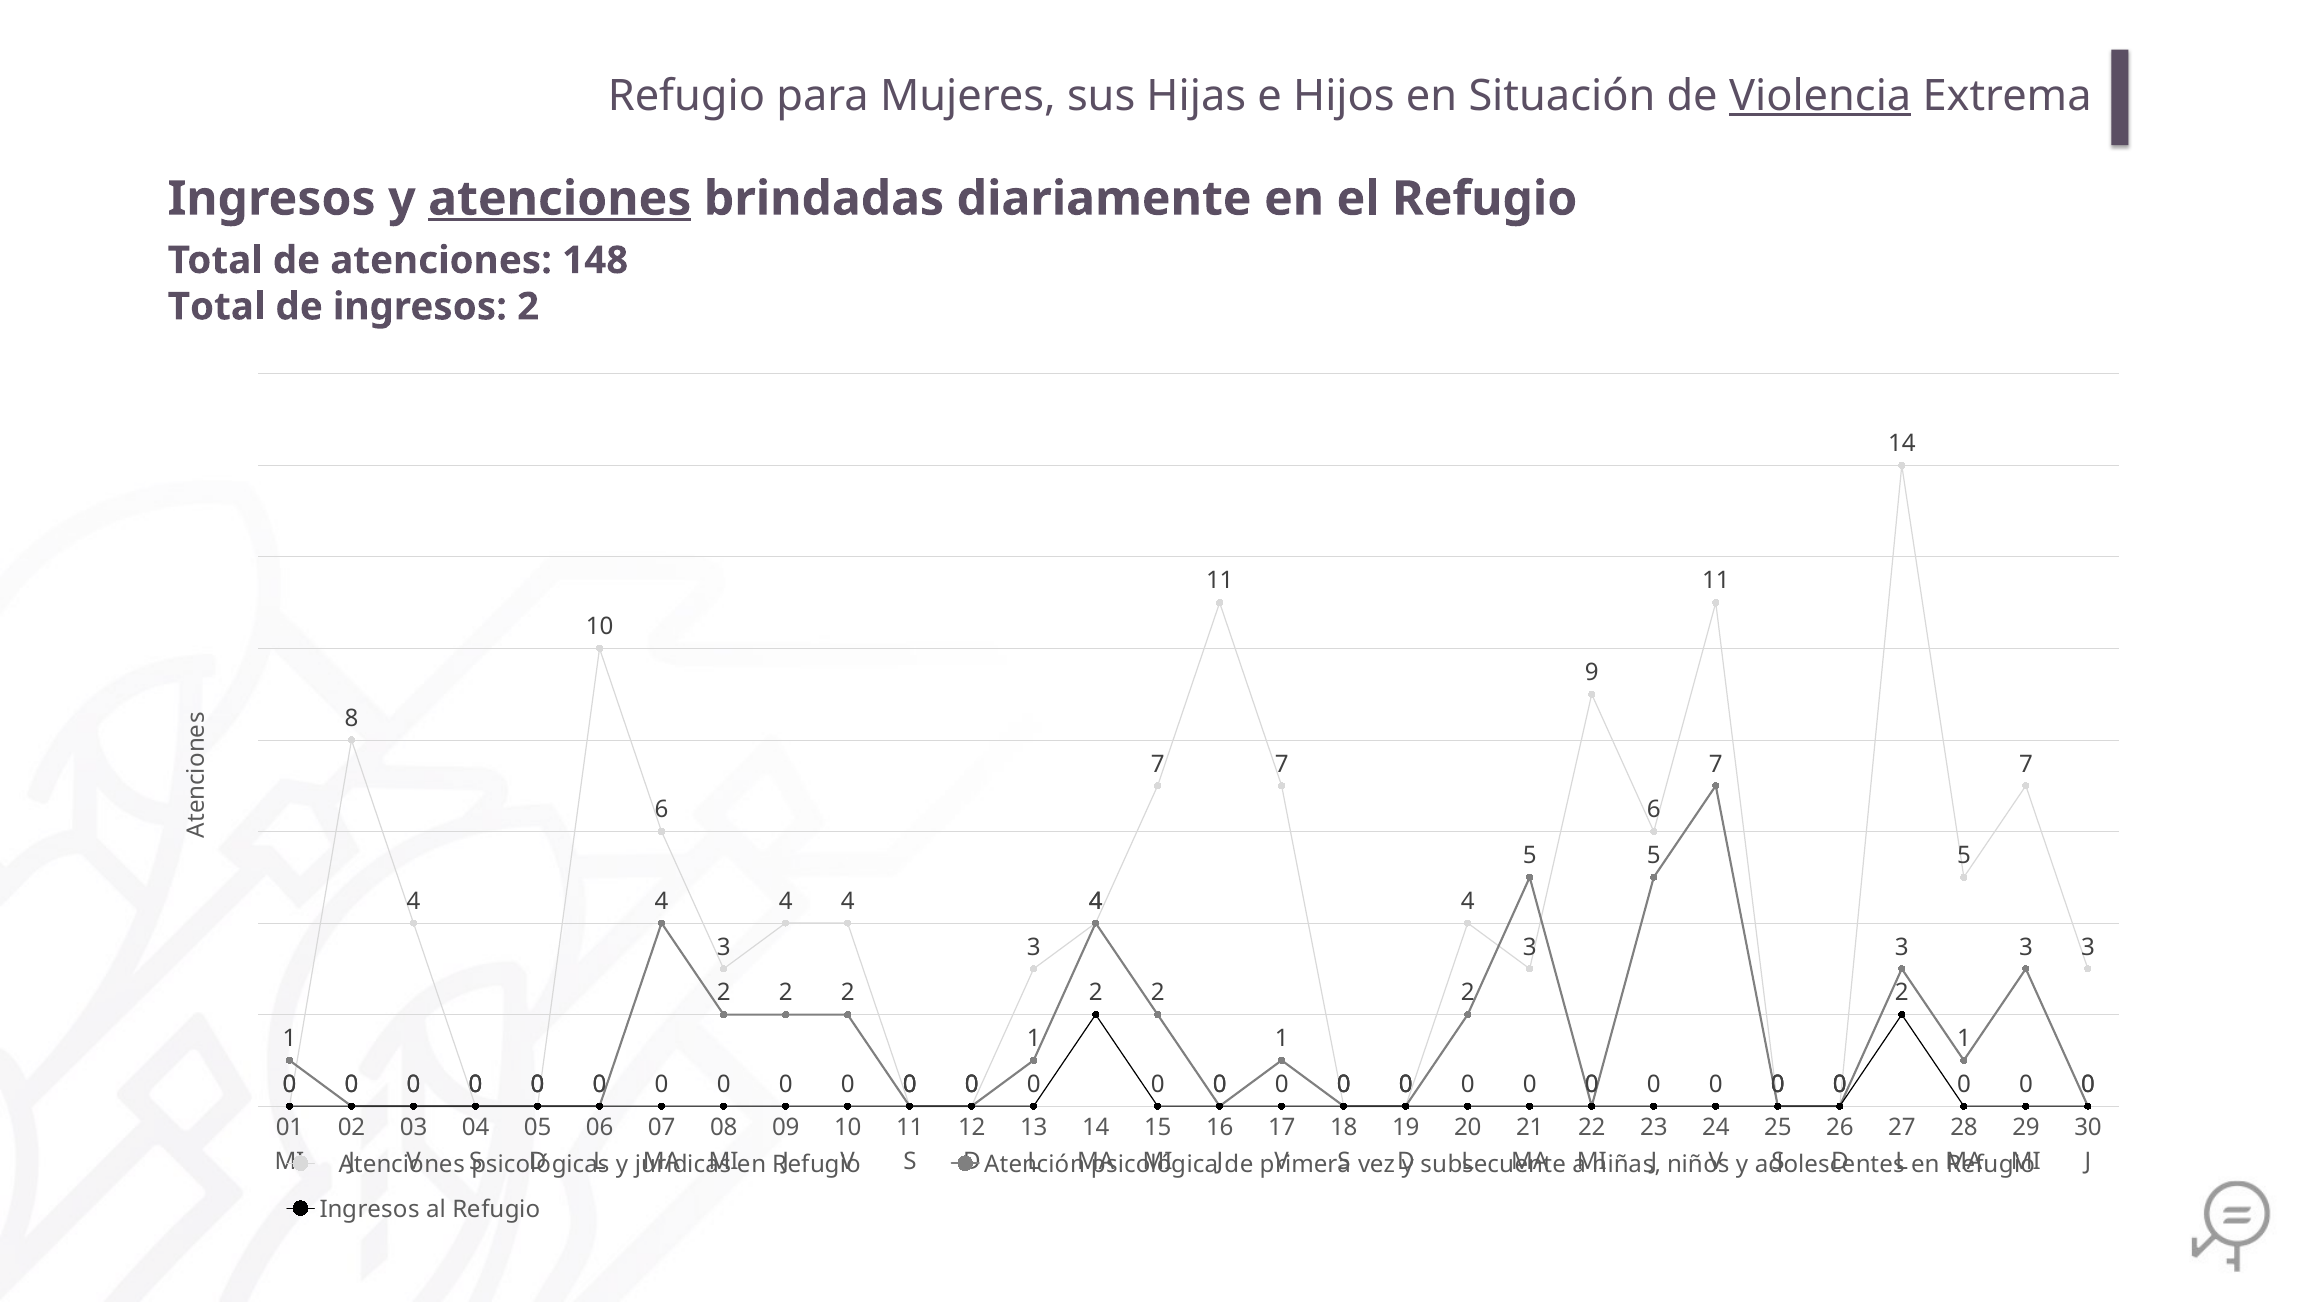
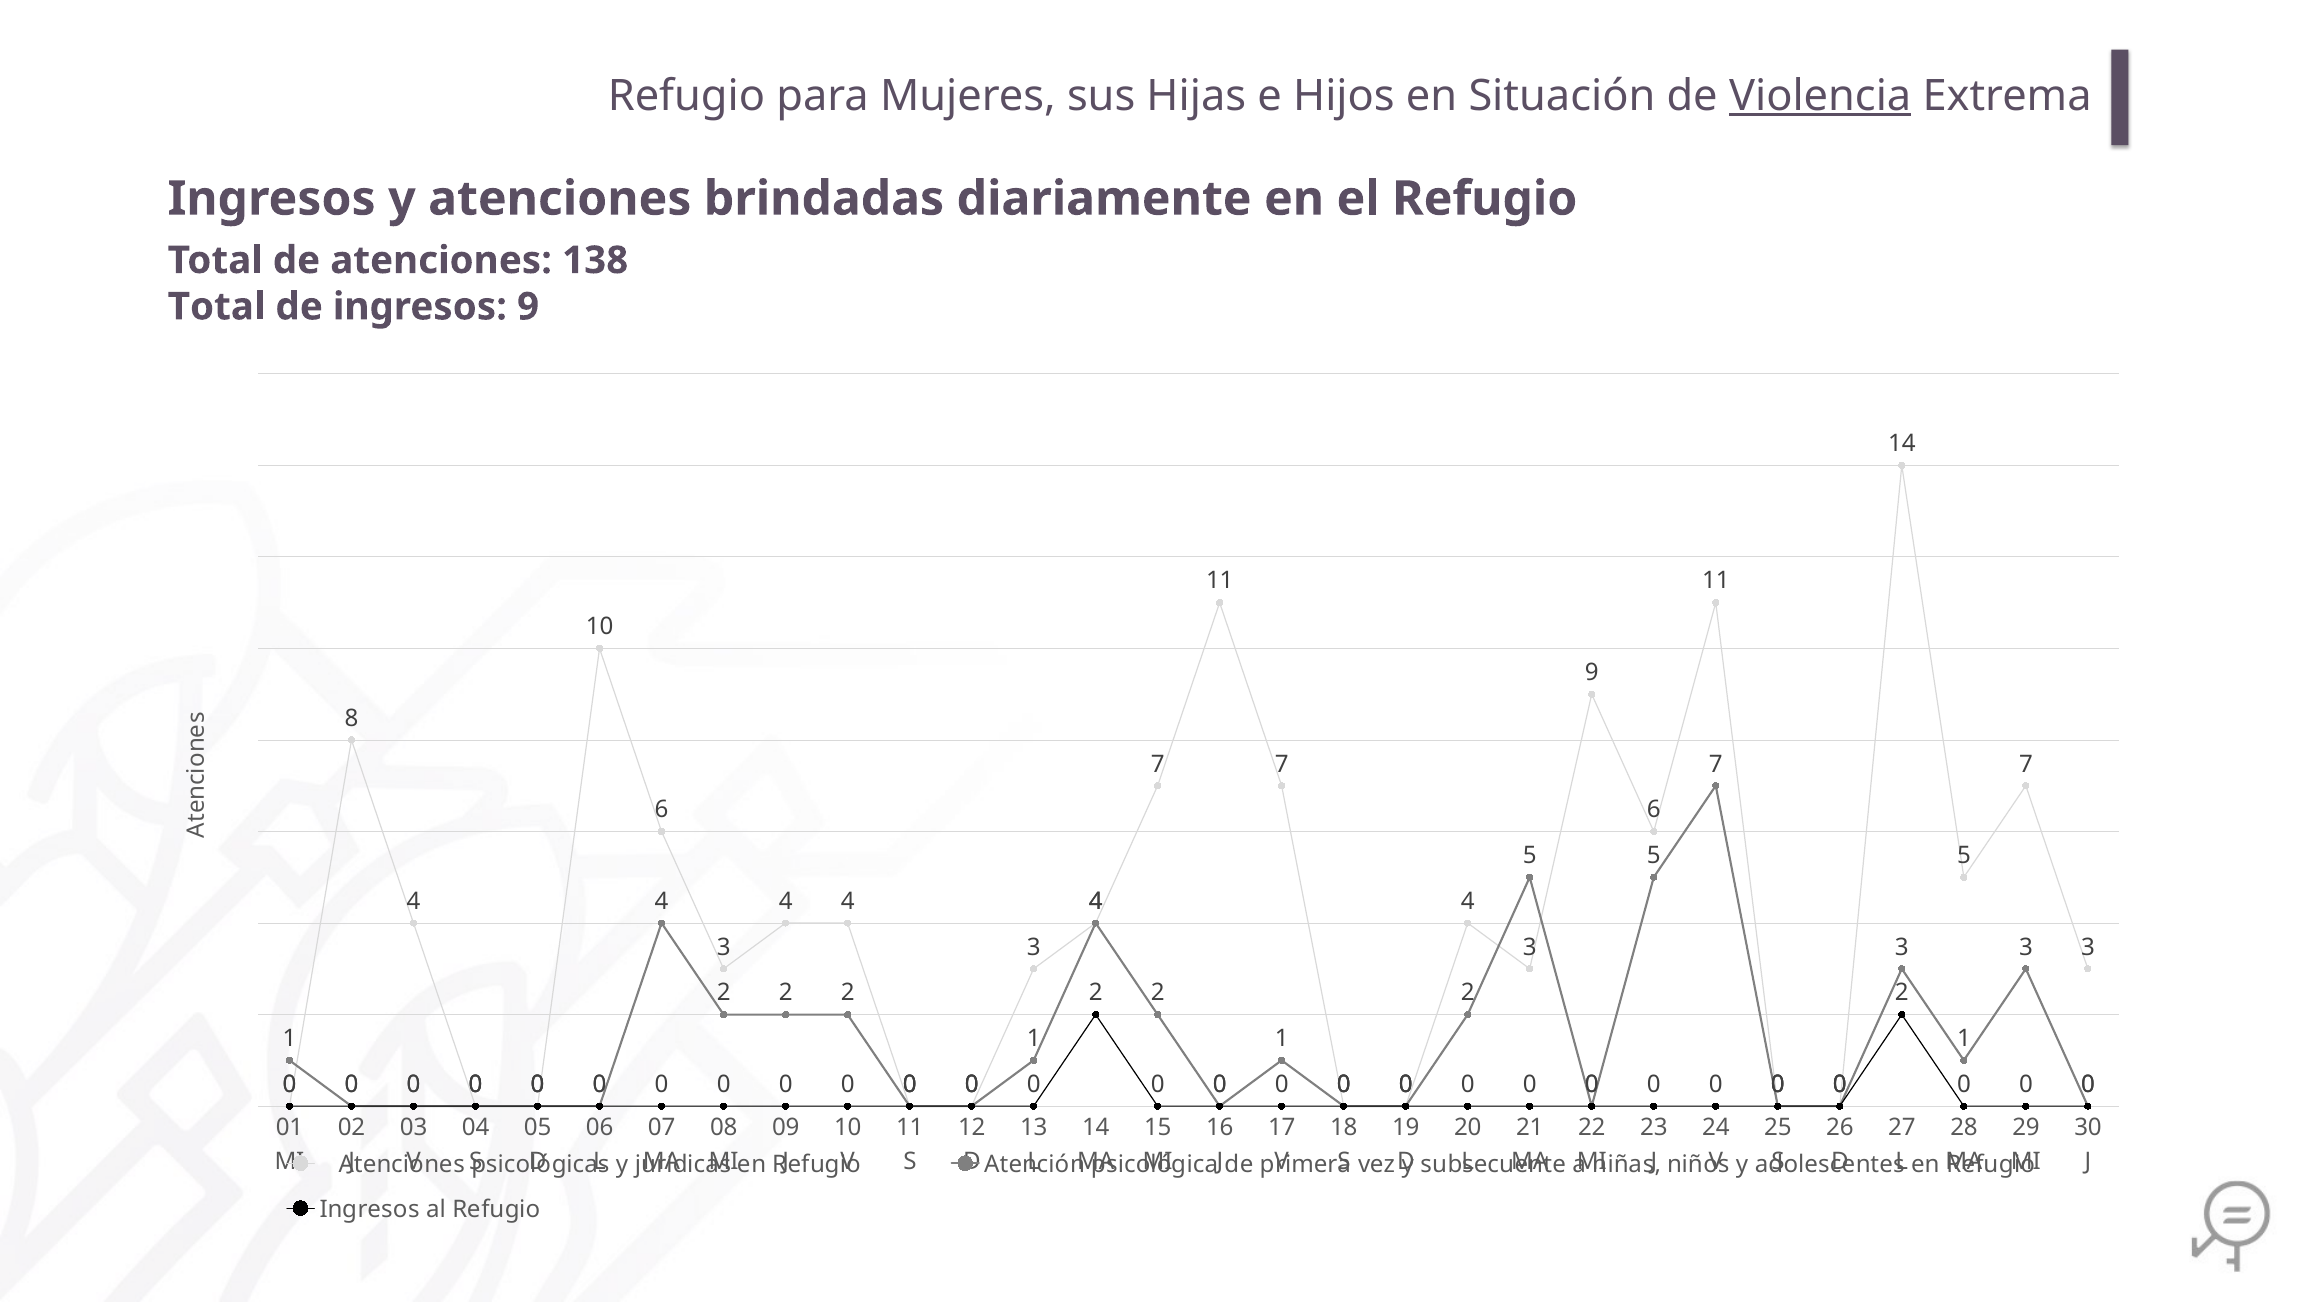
atenciones at (560, 199) underline: present -> none
148: 148 -> 138
ingresos 2: 2 -> 9
